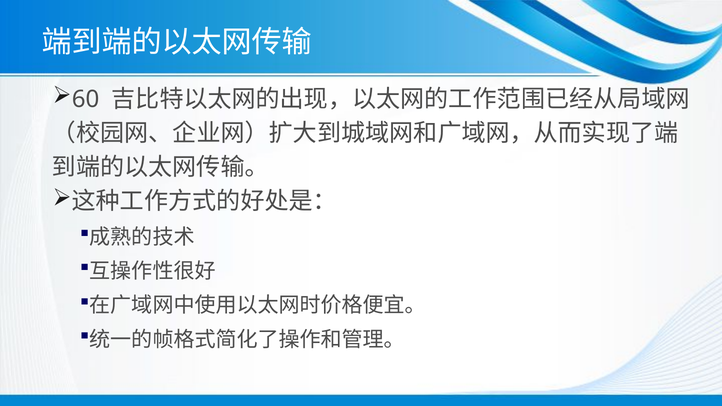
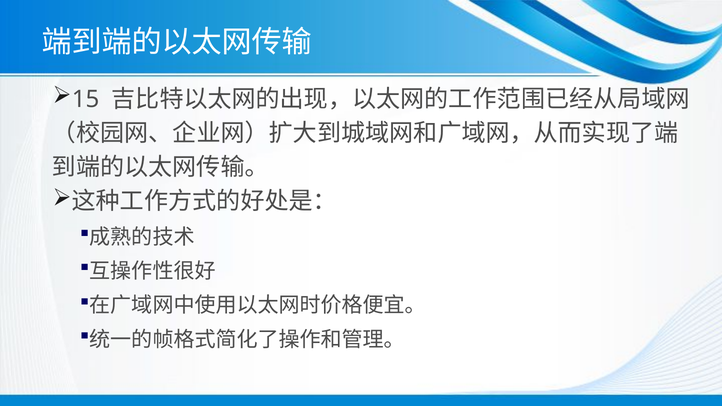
60: 60 -> 15
